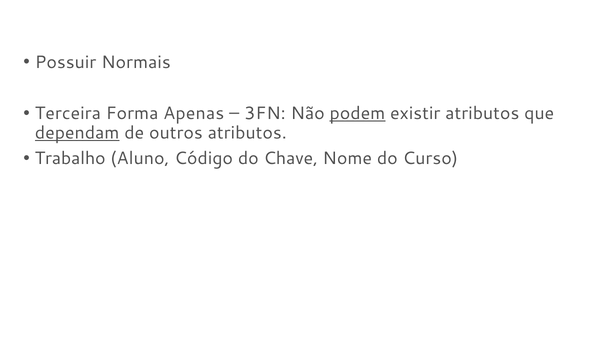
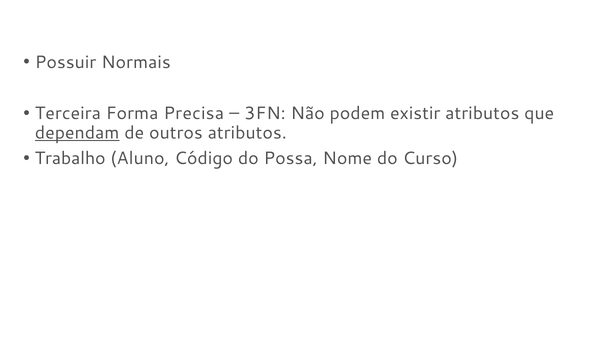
Apenas: Apenas -> Precisa
podem underline: present -> none
Chave: Chave -> Possa
